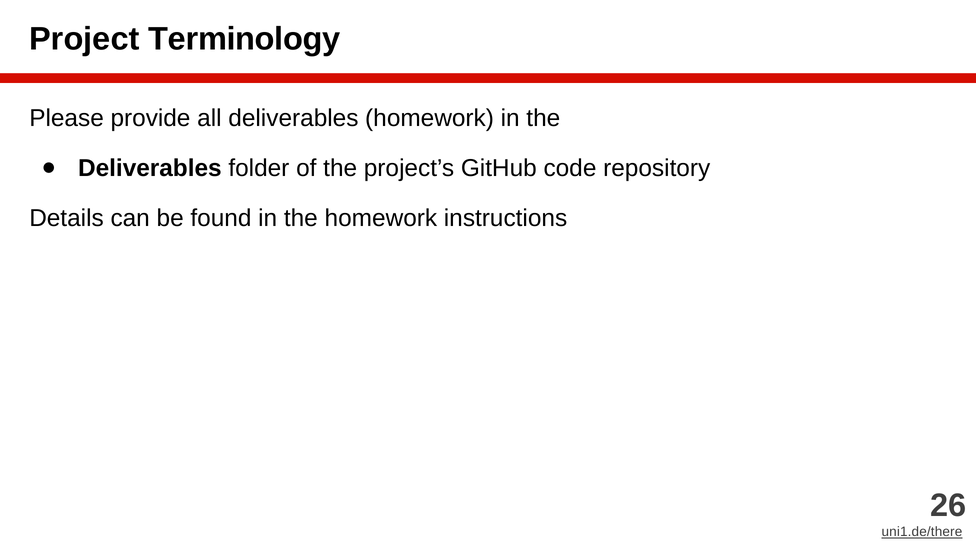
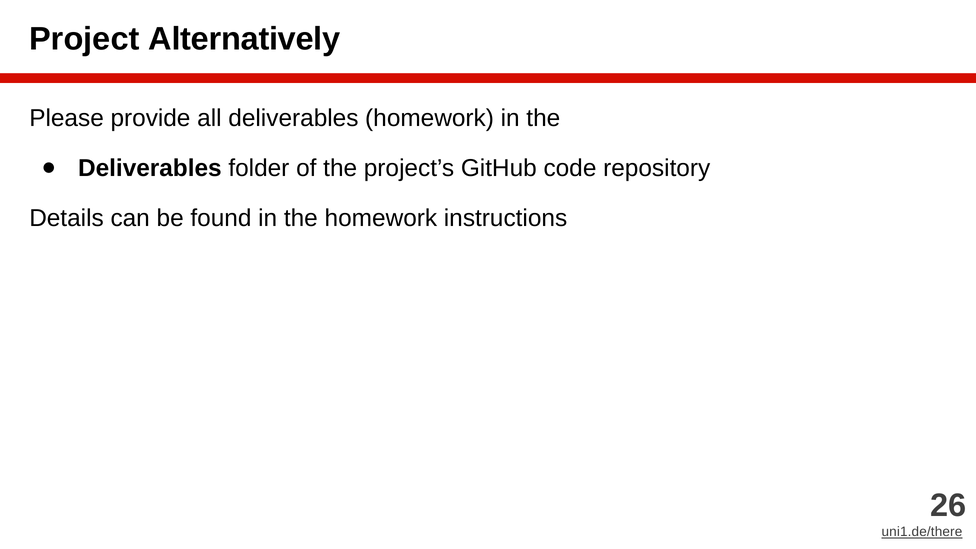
Terminology: Terminology -> Alternatively
